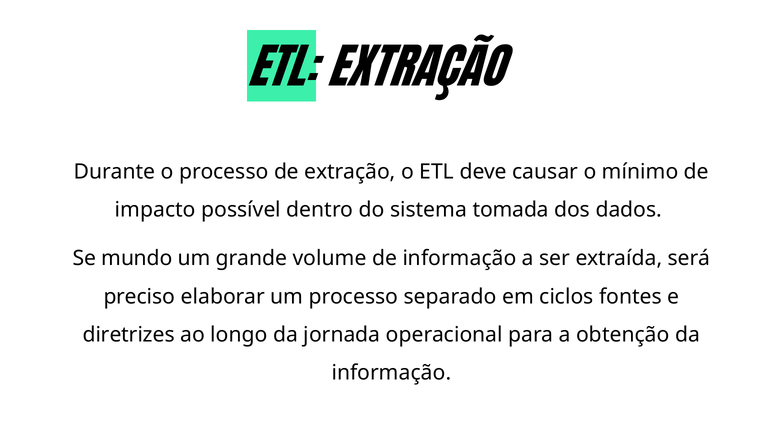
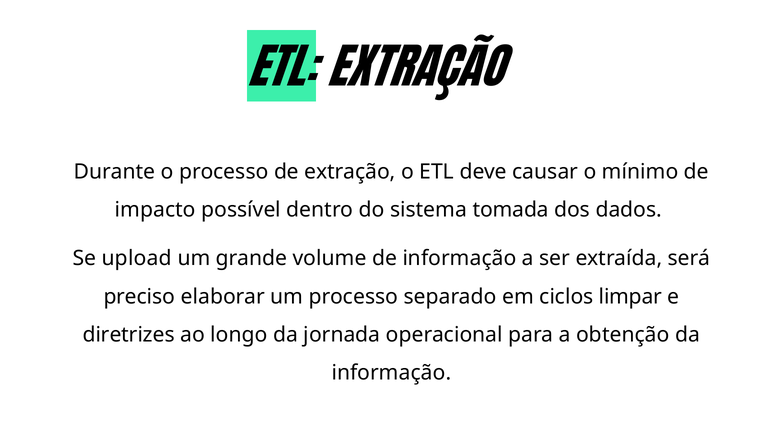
mundo: mundo -> upload
fontes: fontes -> limpar
